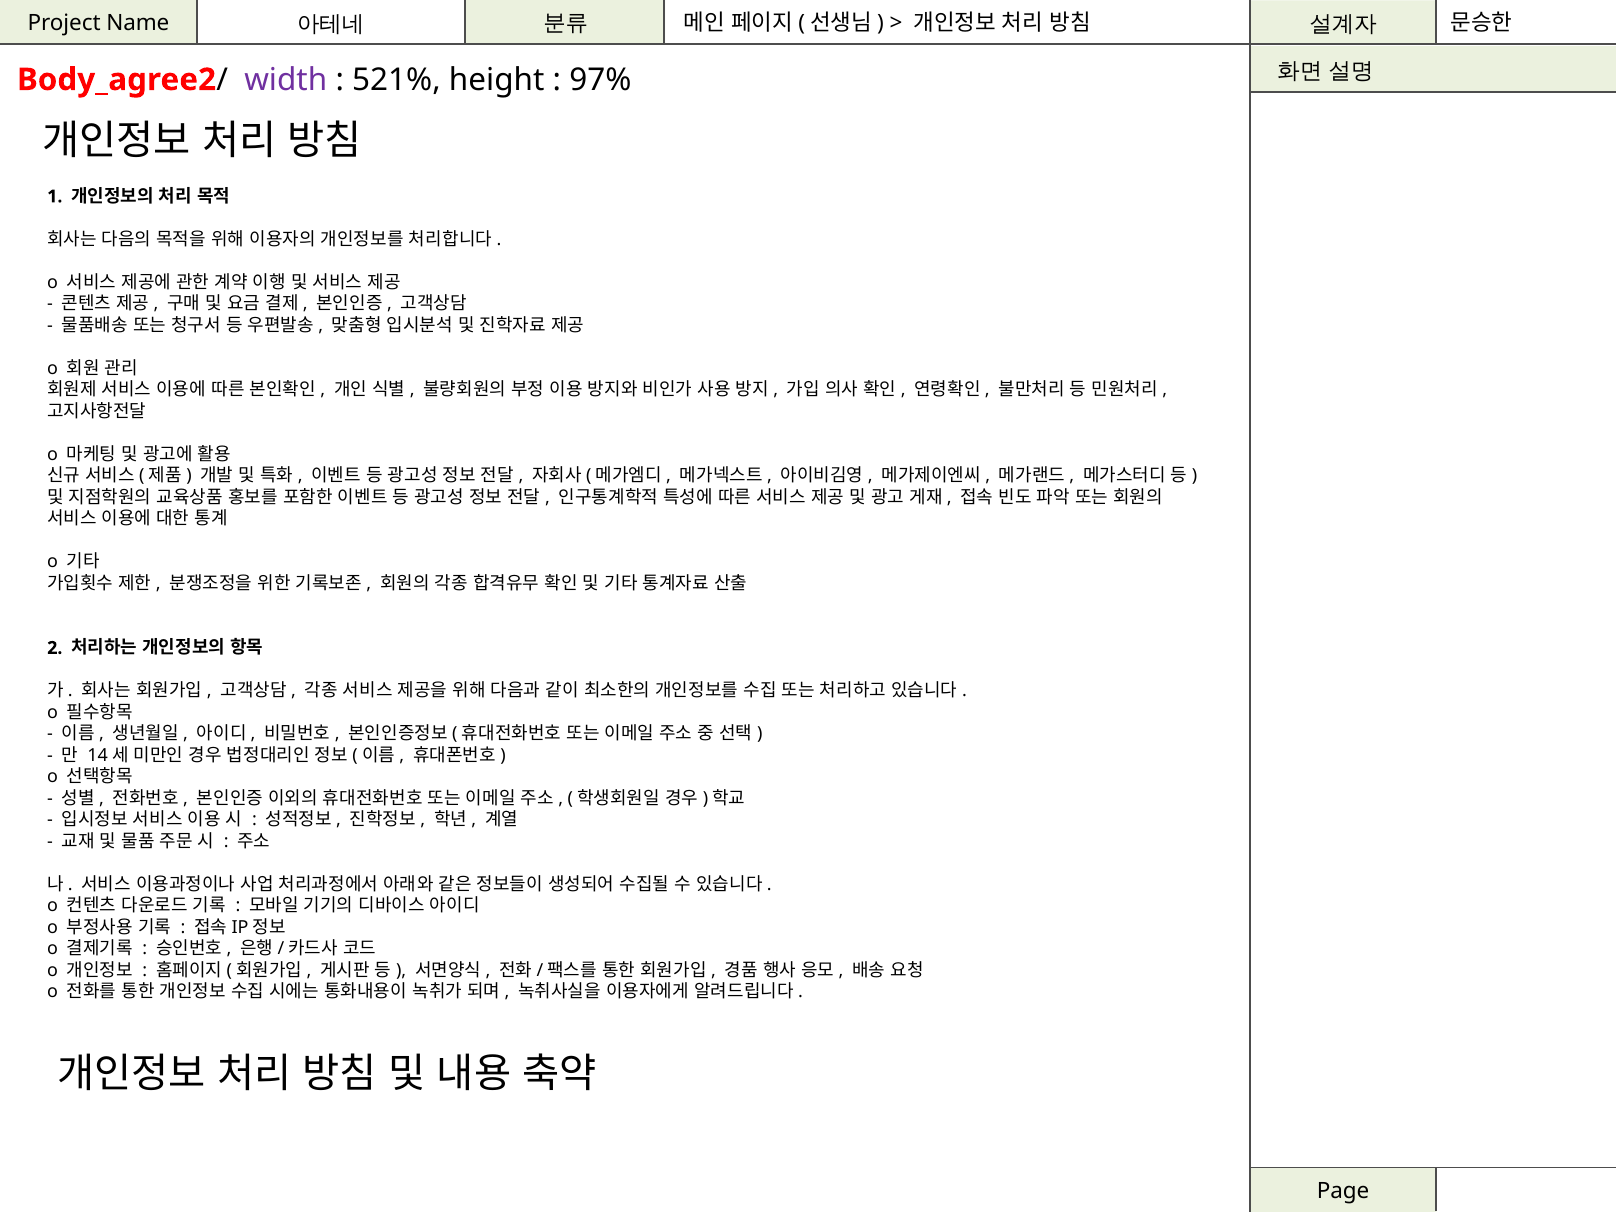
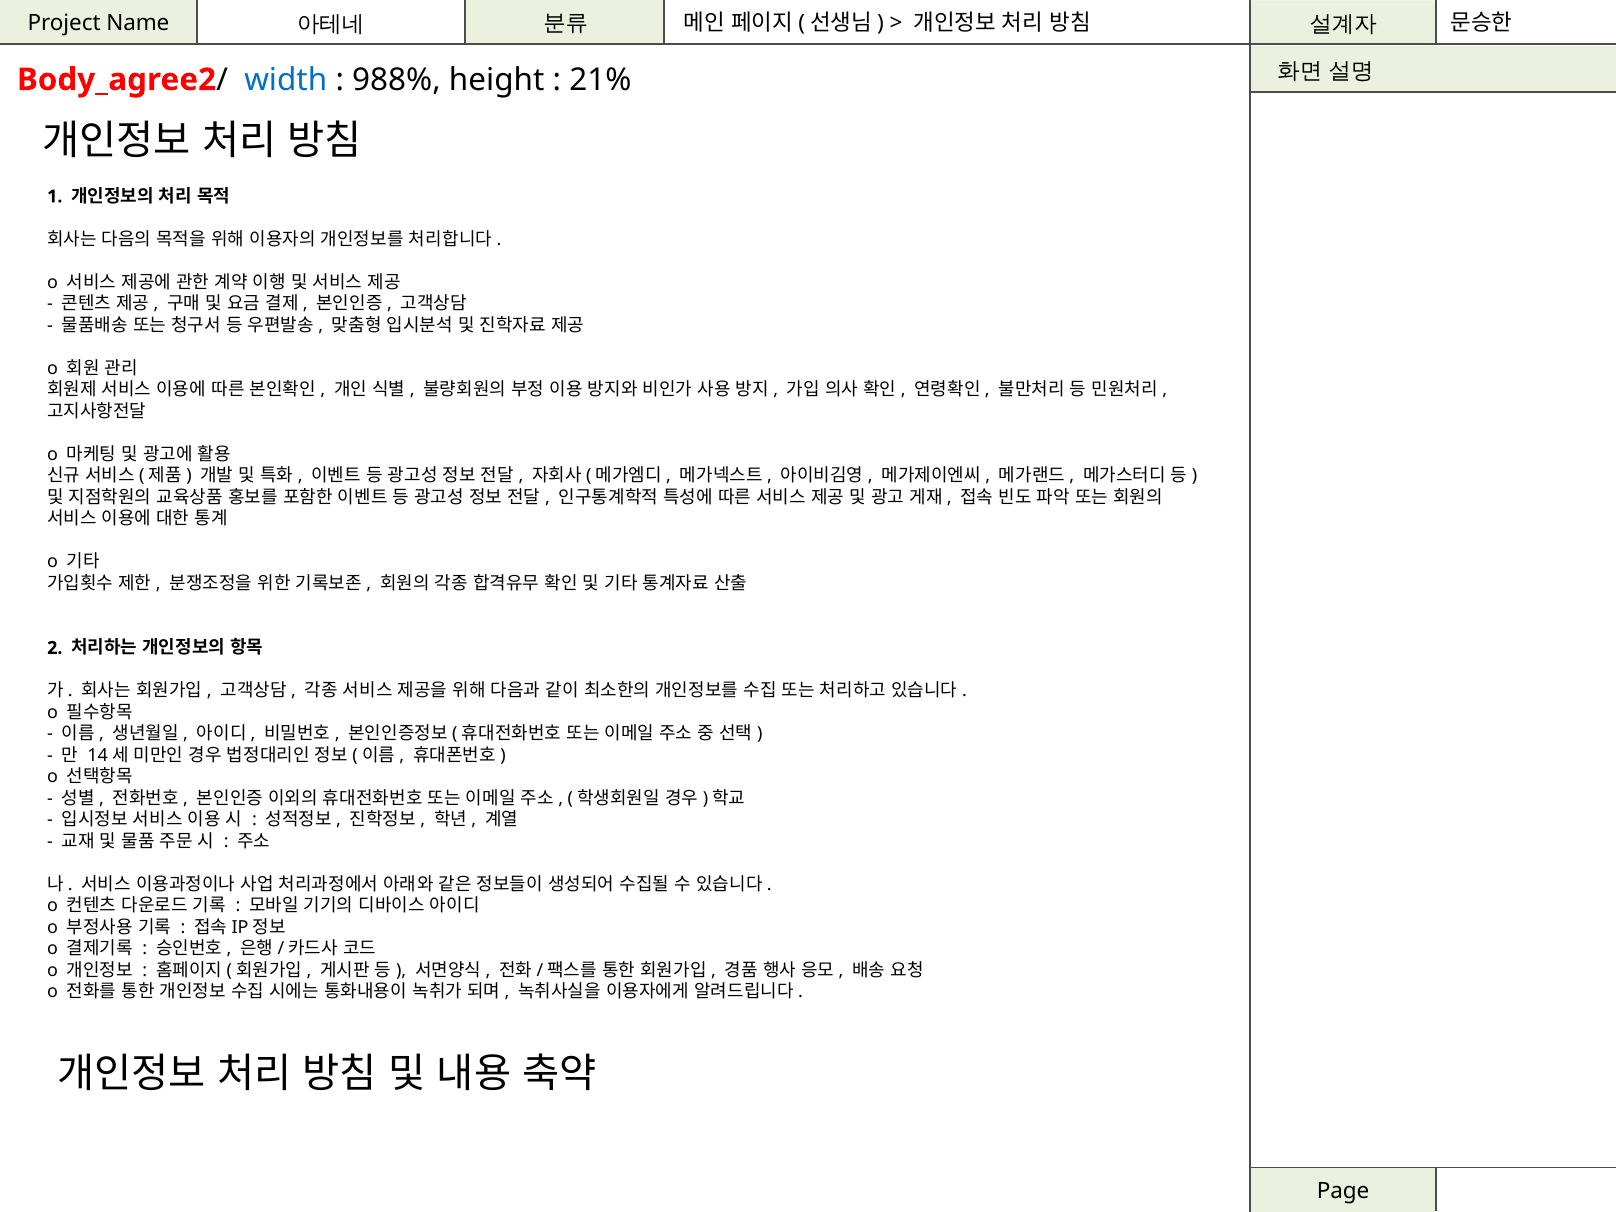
width colour: purple -> blue
521%: 521% -> 988%
97%: 97% -> 21%
